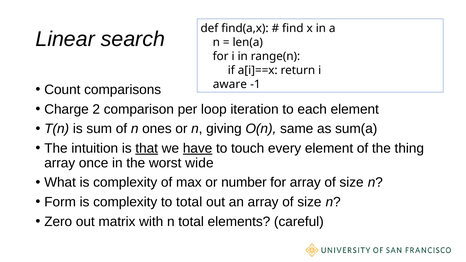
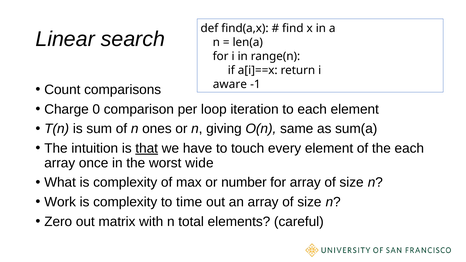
2: 2 -> 0
have underline: present -> none
the thing: thing -> each
Form: Form -> Work
to total: total -> time
